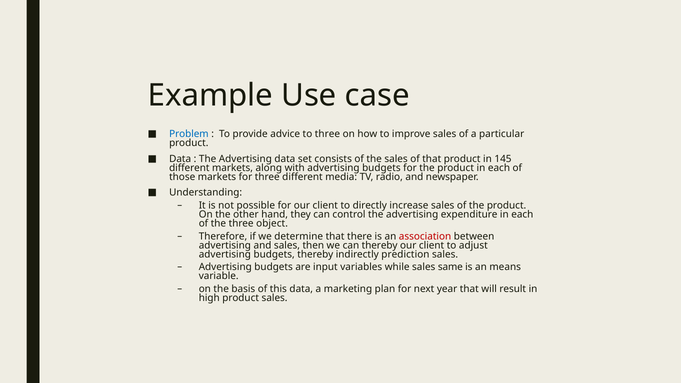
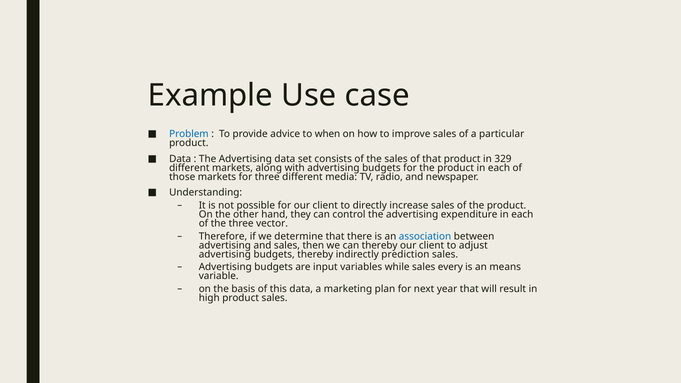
to three: three -> when
145: 145 -> 329
object: object -> vector
association colour: red -> blue
same: same -> every
